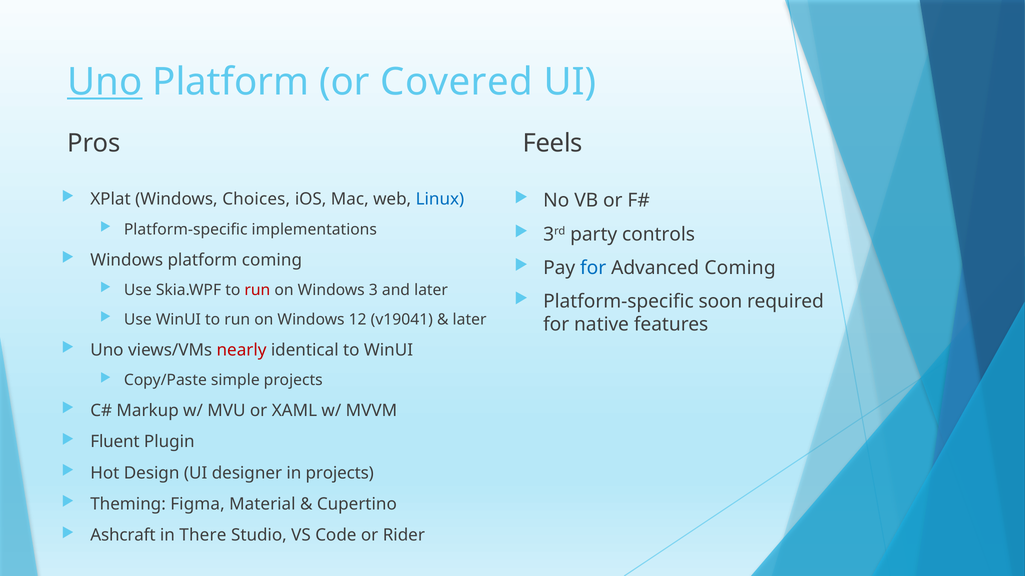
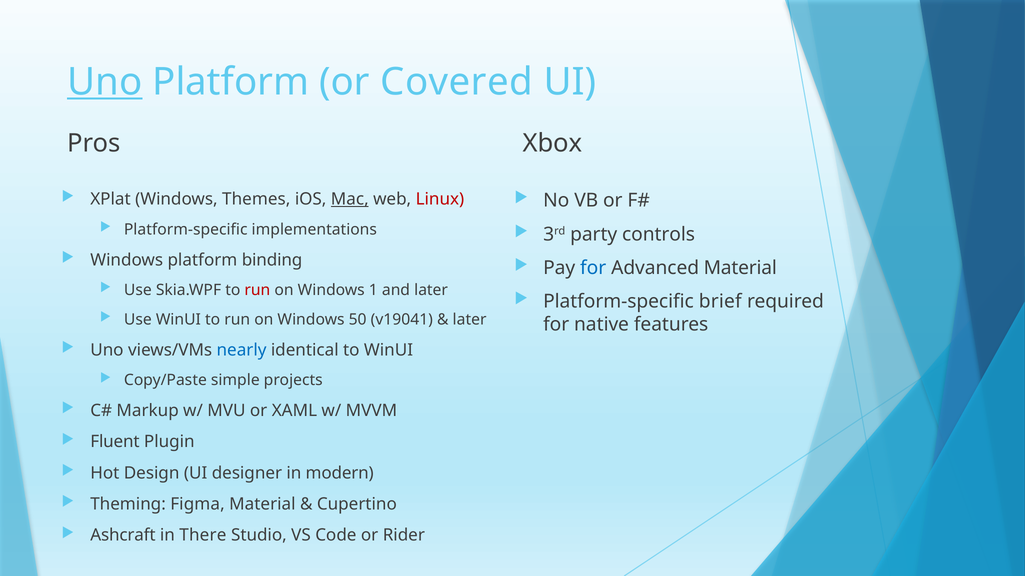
Feels: Feels -> Xbox
Choices: Choices -> Themes
Mac underline: none -> present
Linux colour: blue -> red
platform coming: coming -> binding
Advanced Coming: Coming -> Material
3: 3 -> 1
soon: soon -> brief
12: 12 -> 50
nearly colour: red -> blue
in projects: projects -> modern
